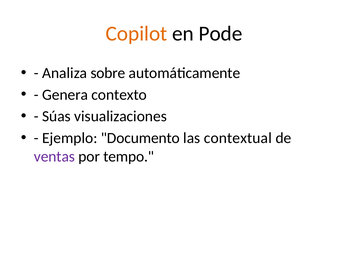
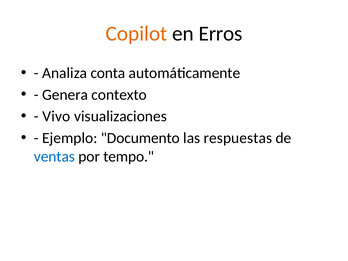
Pode: Pode -> Erros
sobre: sobre -> conta
Súas: Súas -> Vivo
contextual: contextual -> respuestas
ventas colour: purple -> blue
